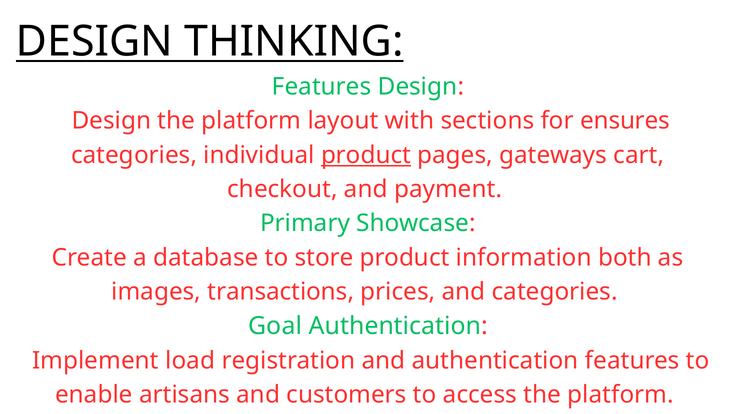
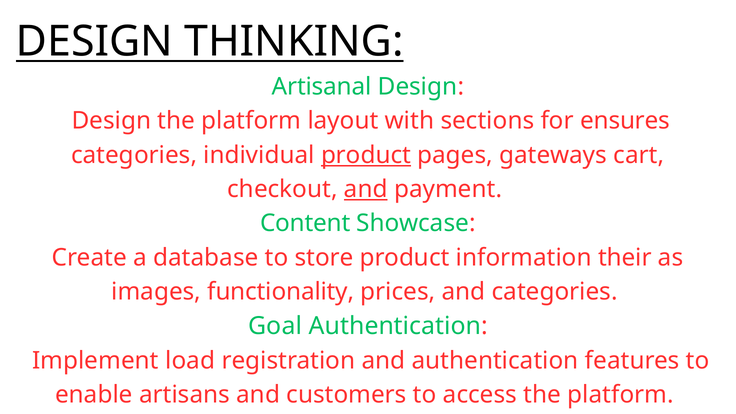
Features at (322, 87): Features -> Artisanal
and at (366, 189) underline: none -> present
Primary: Primary -> Content
information both: both -> their
images transactions: transactions -> functionality
